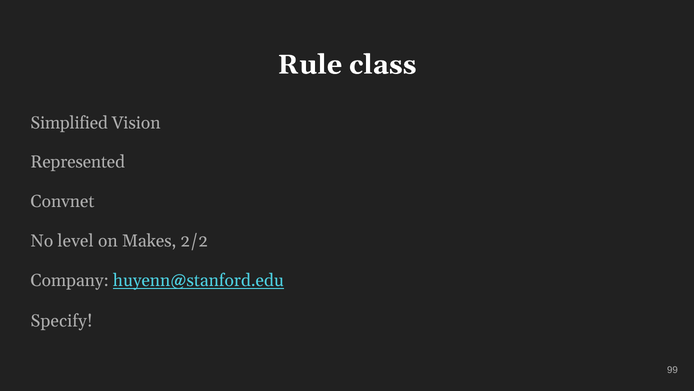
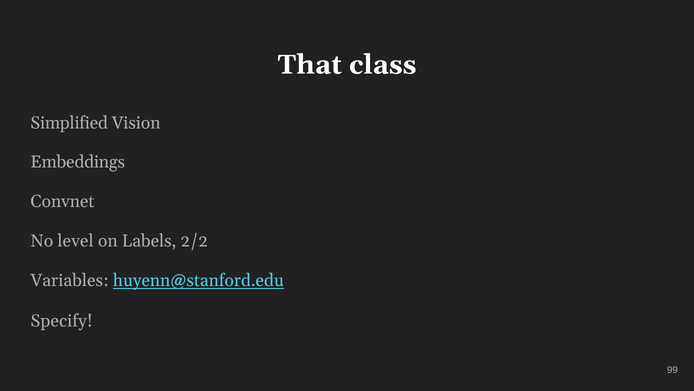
Rule: Rule -> That
Represented: Represented -> Embeddings
Makes: Makes -> Labels
Company: Company -> Variables
